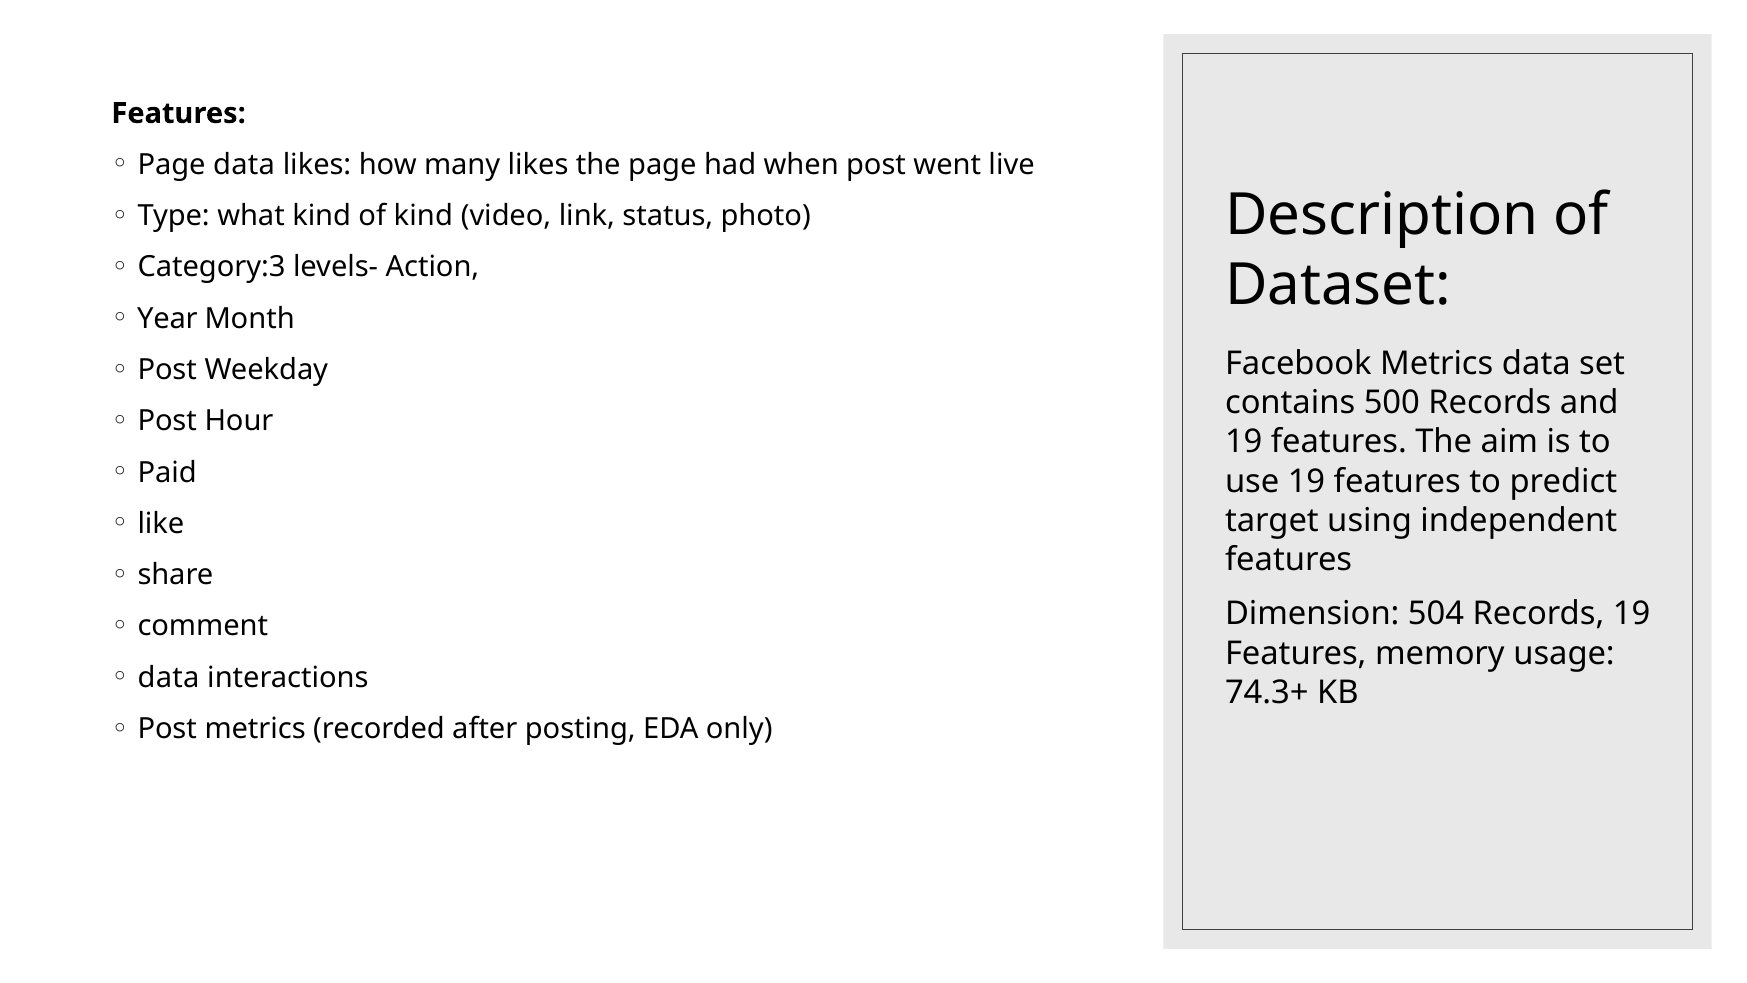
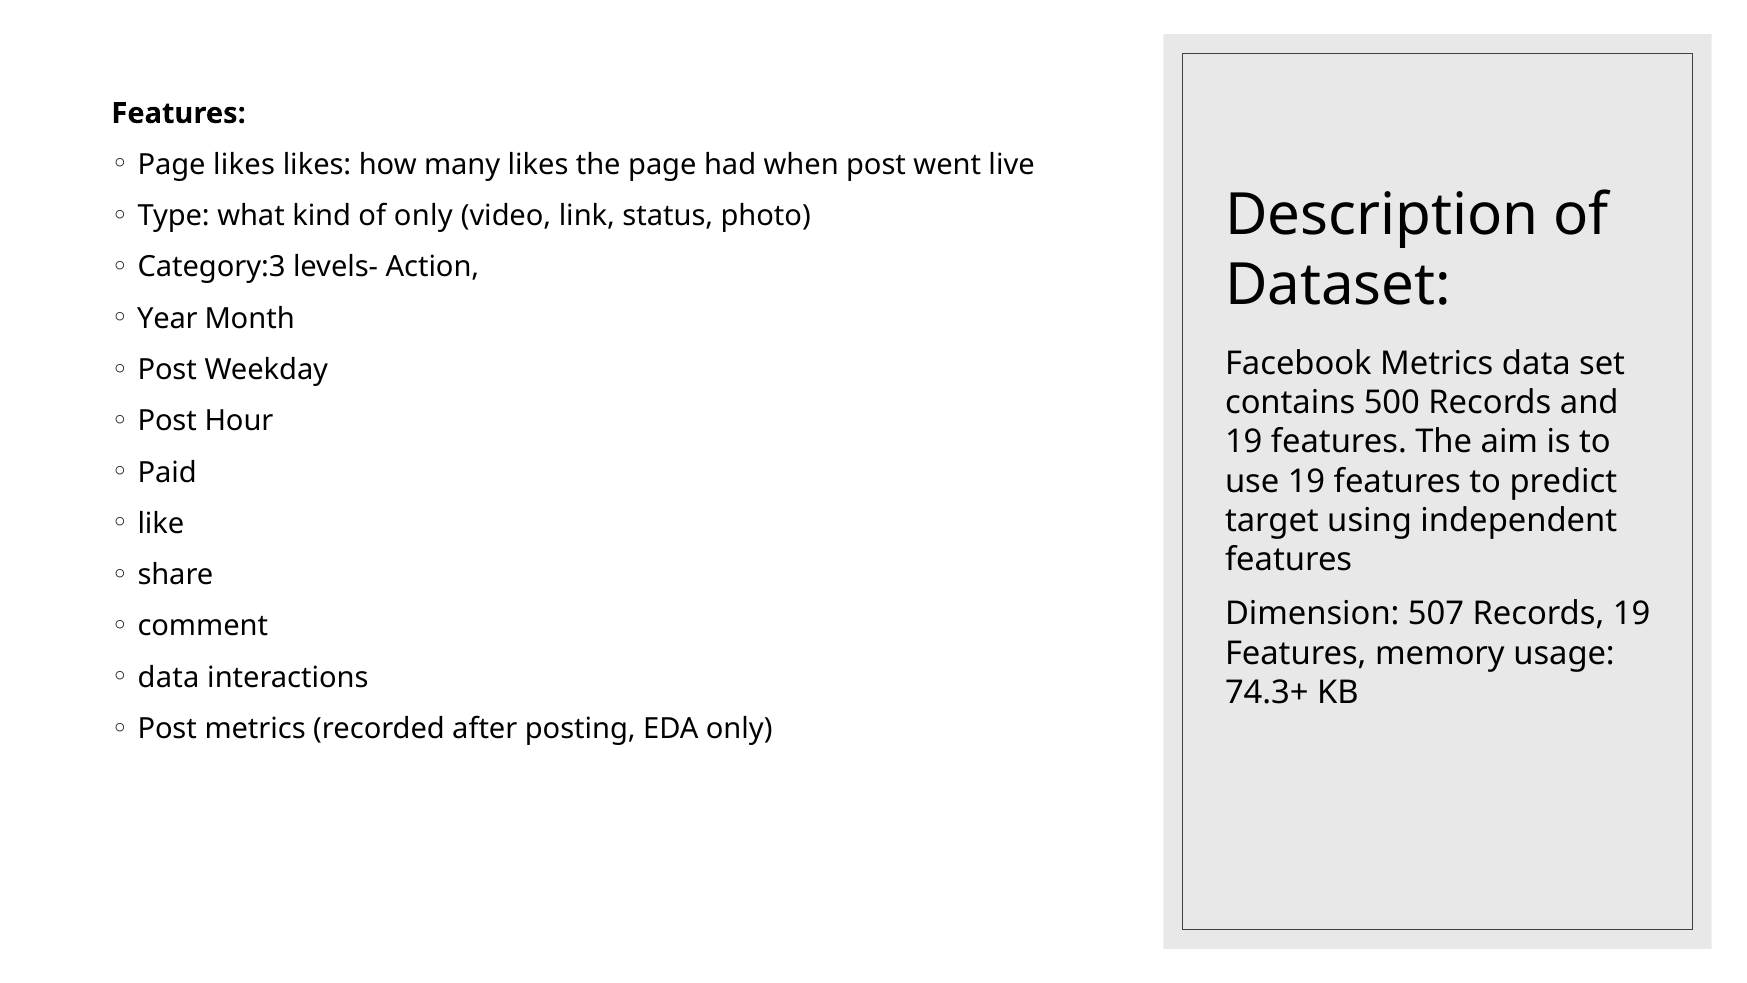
Page data: data -> likes
of kind: kind -> only
504: 504 -> 507
